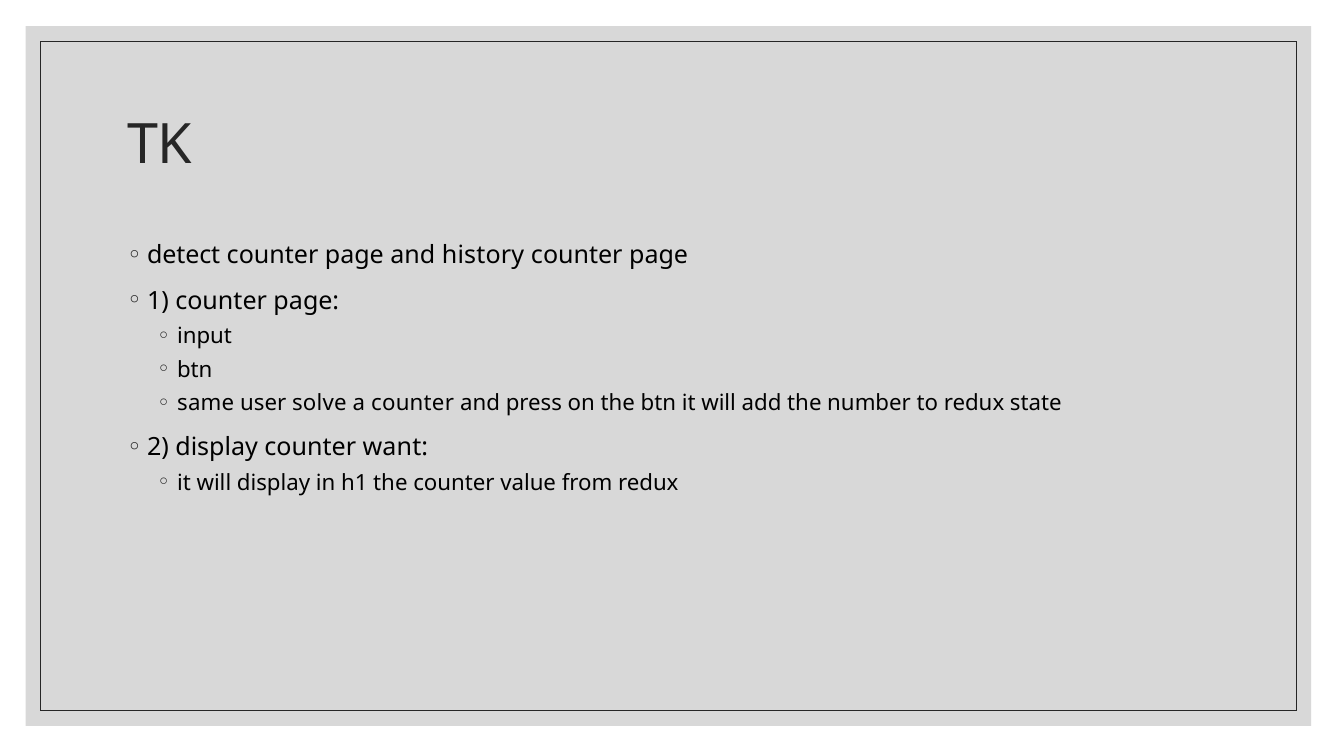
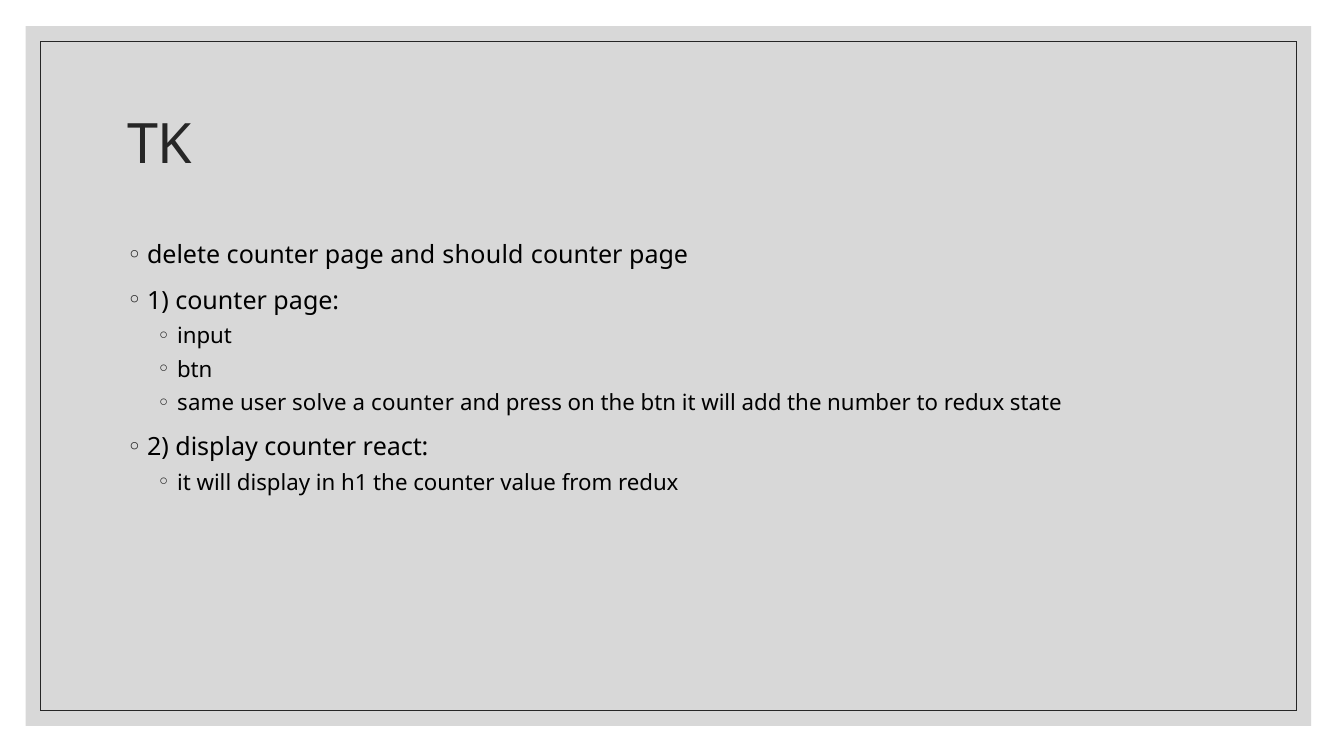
detect: detect -> delete
history: history -> should
want: want -> react
